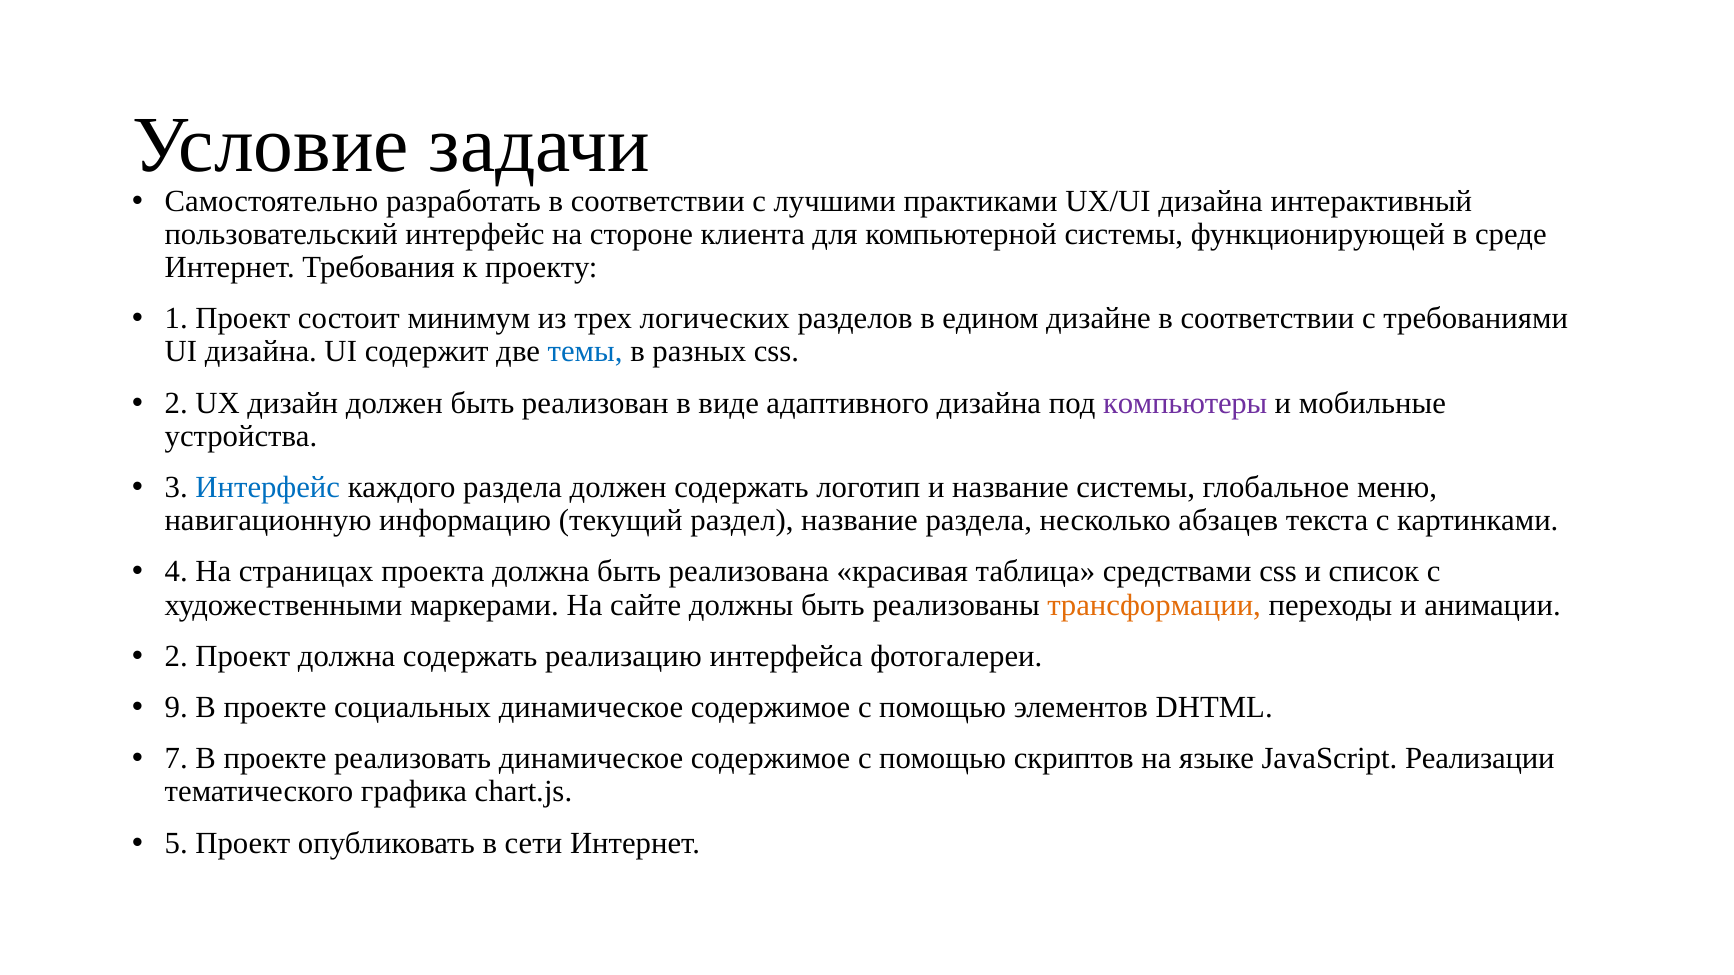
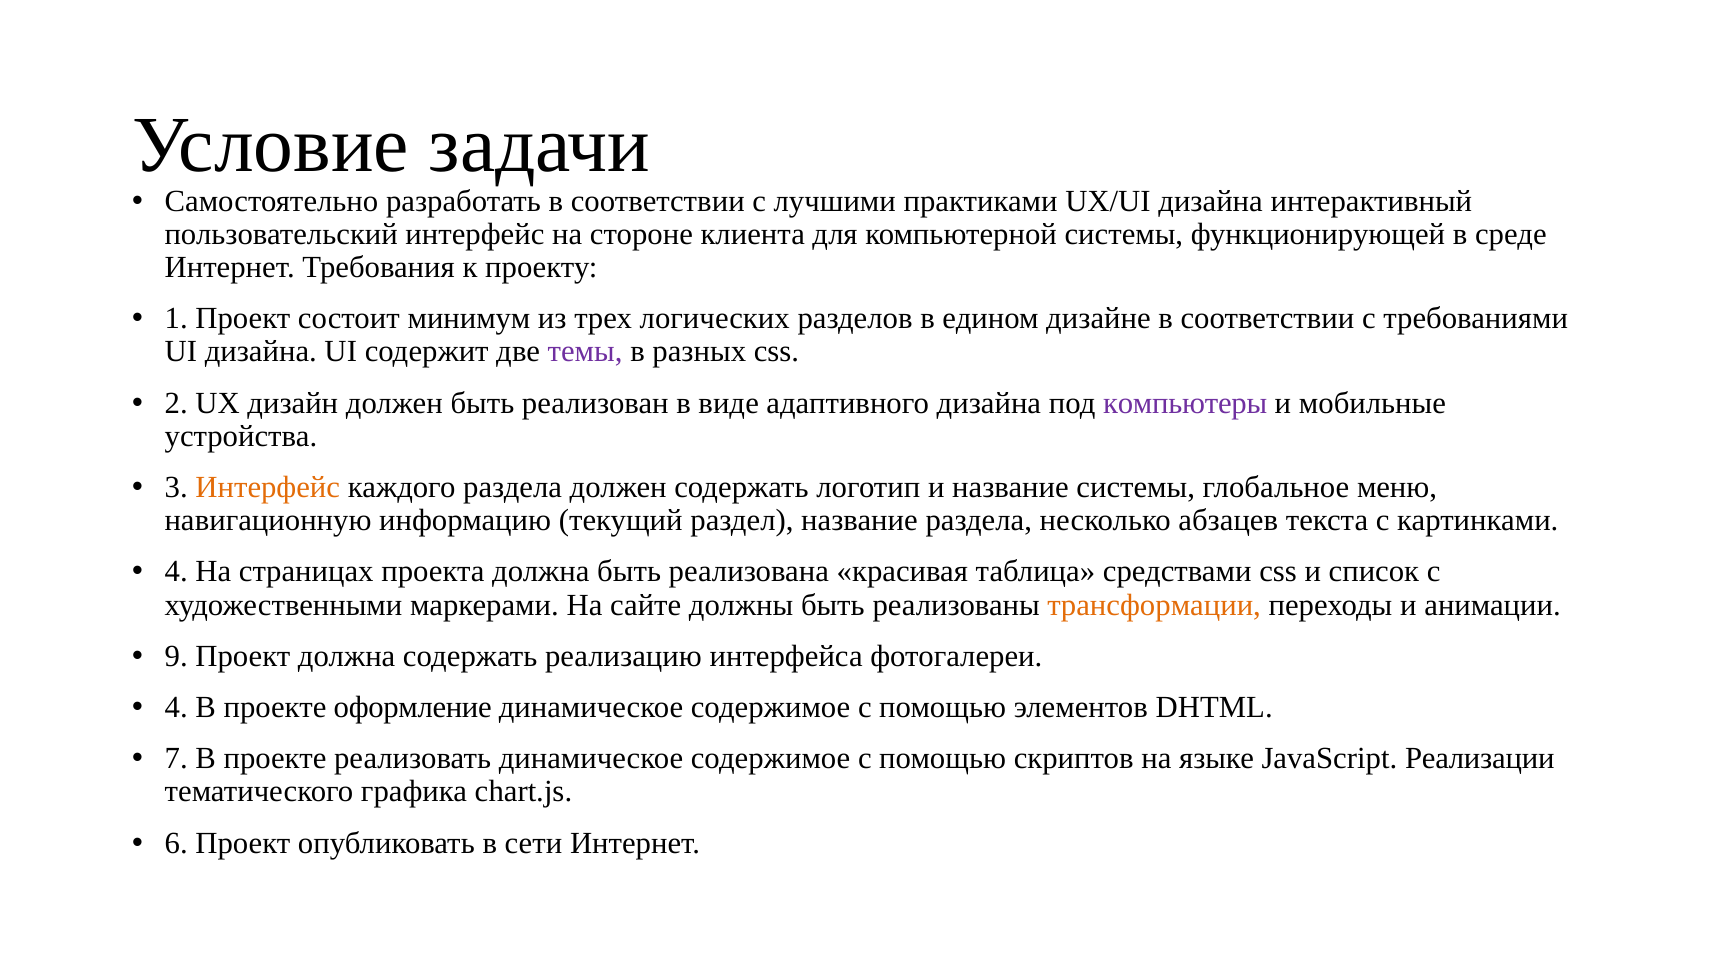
темы colour: blue -> purple
Интерфейс at (268, 488) colour: blue -> orange
2 at (176, 656): 2 -> 9
9 at (176, 708): 9 -> 4
социальных: социальных -> оформление
5: 5 -> 6
